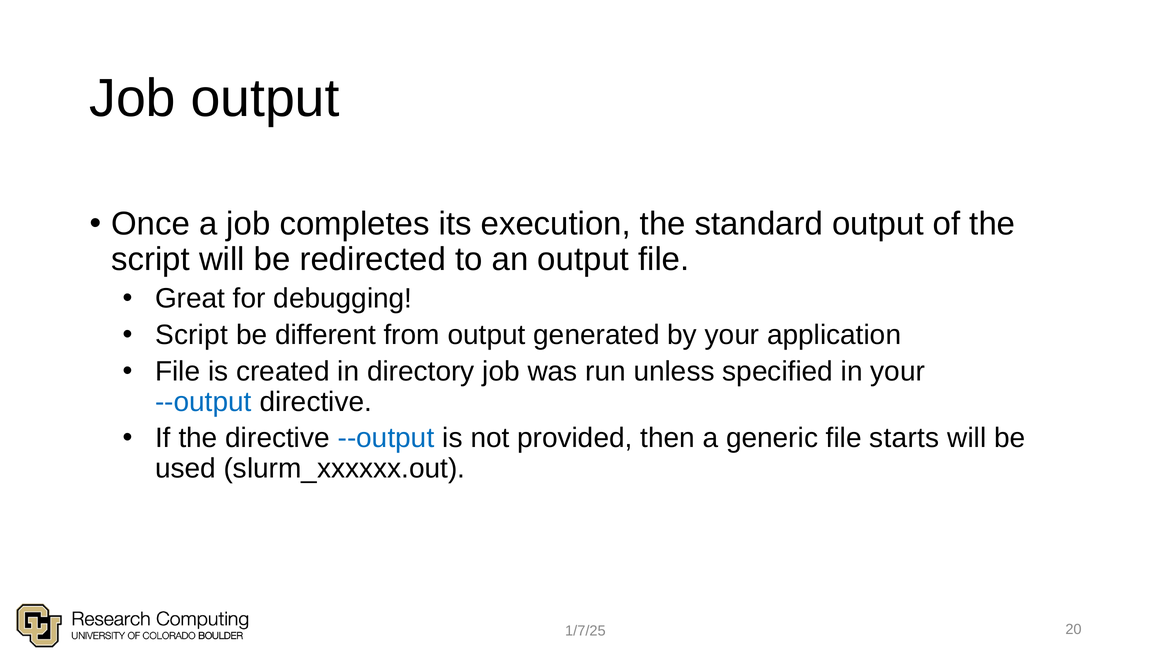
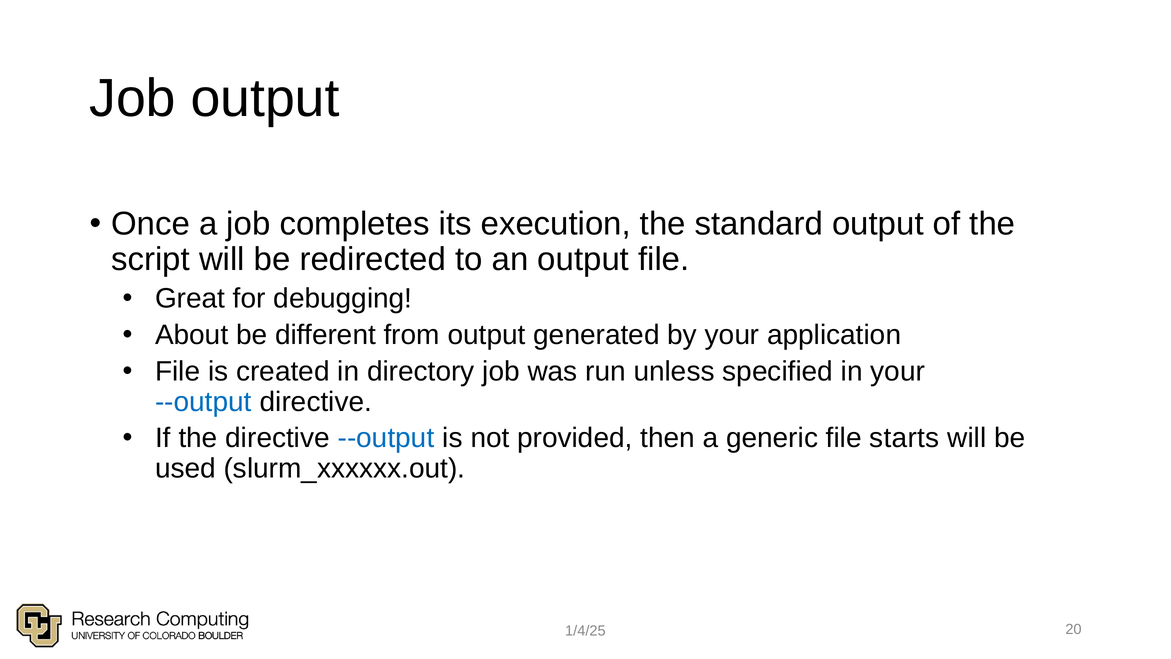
Script at (192, 335): Script -> About
1/7/25: 1/7/25 -> 1/4/25
